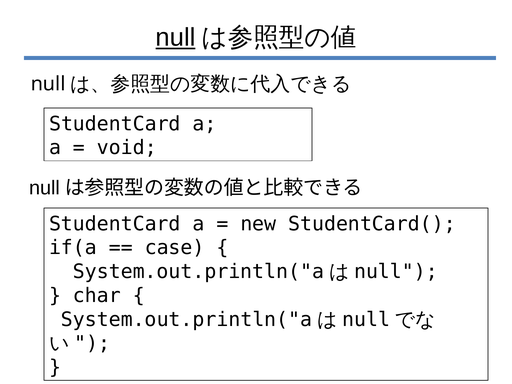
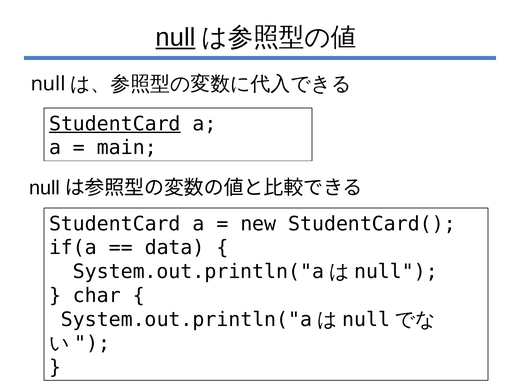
StudentCard at (115, 124) underline: none -> present
void: void -> main
case: case -> data
